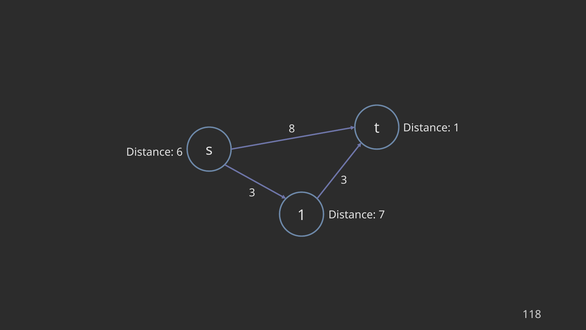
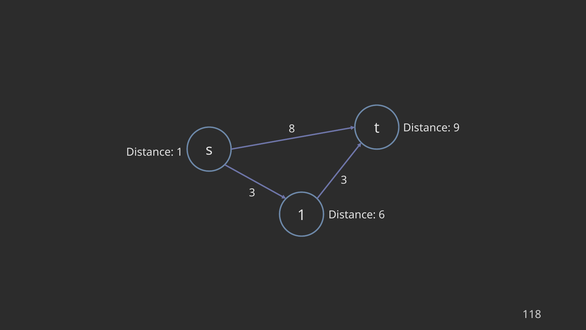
Distance 1: 1 -> 9
Distance 6: 6 -> 1
7: 7 -> 6
